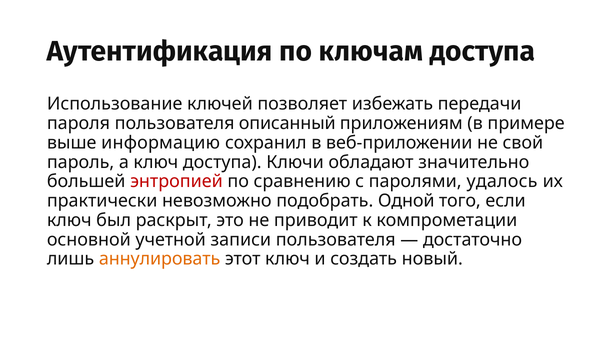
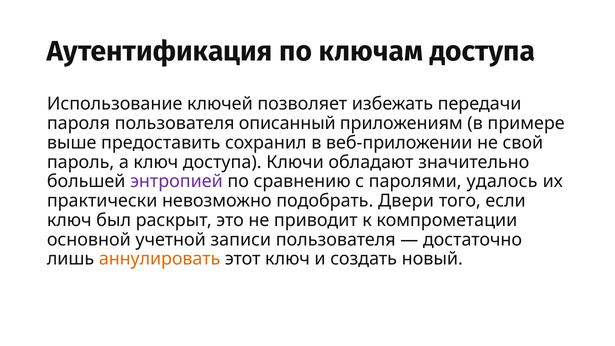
информацию: информацию -> предоставить
энтропией colour: red -> purple
Одной: Одной -> Двери
